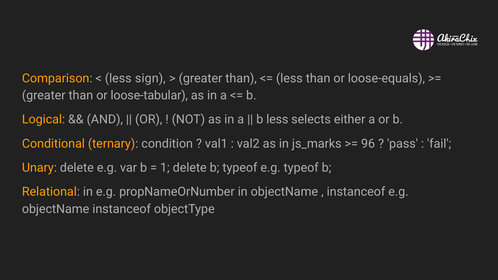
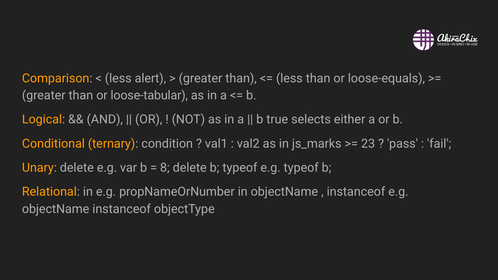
sign: sign -> alert
b less: less -> true
96: 96 -> 23
1: 1 -> 8
